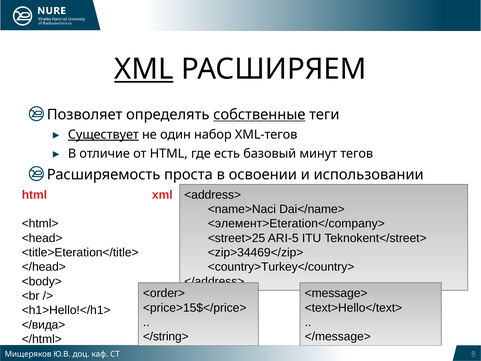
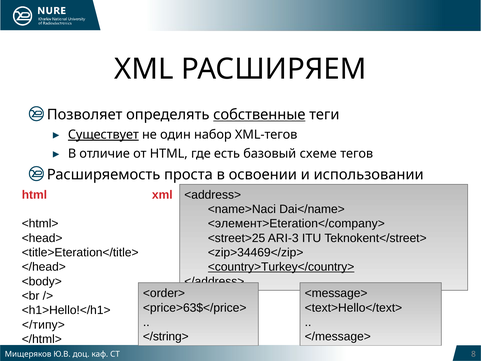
XML at (144, 69) underline: present -> none
минут: минут -> схеме
ARI-5: ARI-5 -> ARI-3
<country>Turkey</country> underline: none -> present
<price>15$</price>: <price>15$</price> -> <price>63$</price>
</вида>: </вида> -> </типу>
